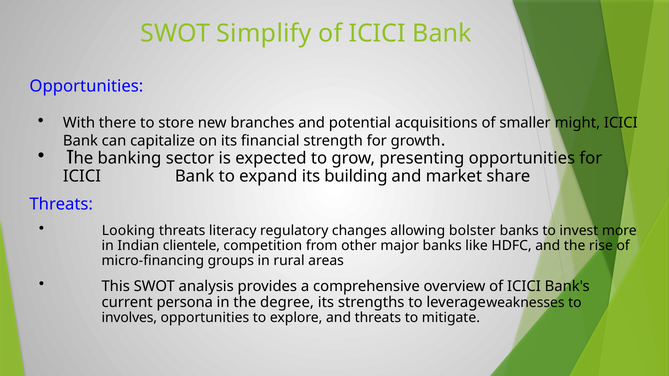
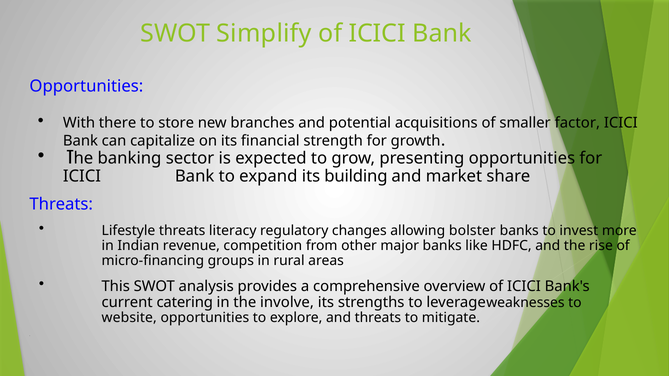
might: might -> factor
Looking: Looking -> Lifestyle
clientele: clientele -> revenue
persona: persona -> catering
degree: degree -> involve
involves: involves -> website
